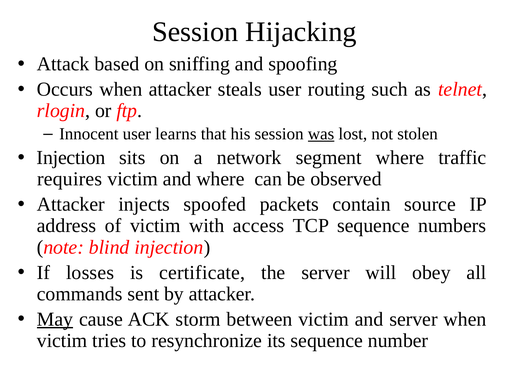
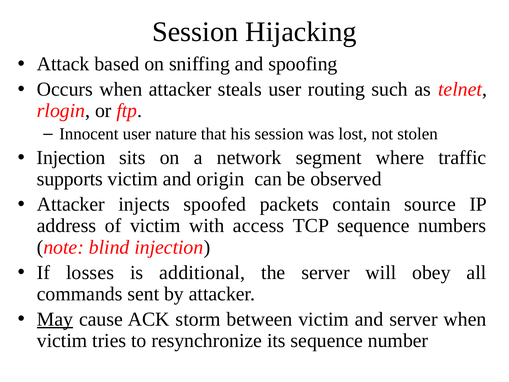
learns: learns -> nature
was underline: present -> none
requires: requires -> supports
and where: where -> origin
certificate: certificate -> additional
